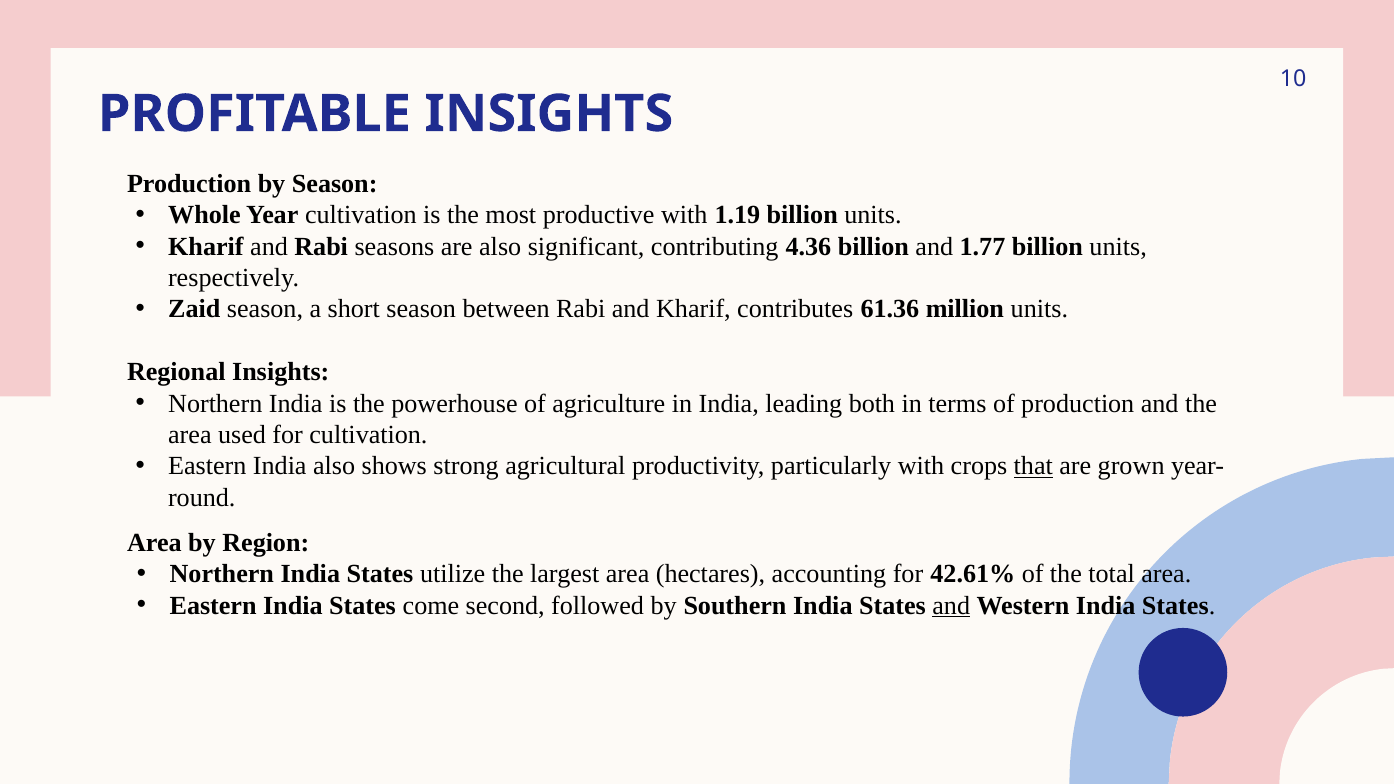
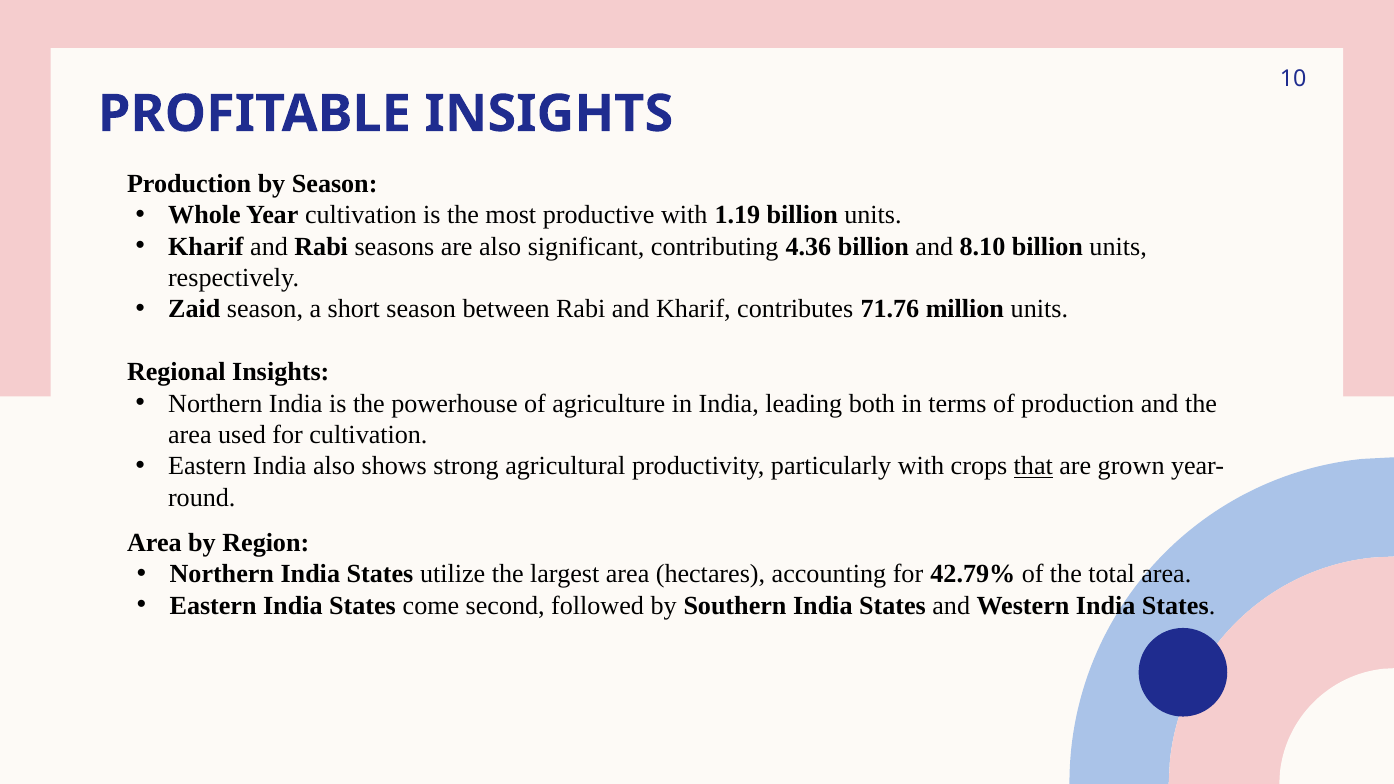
1.77: 1.77 -> 8.10
61.36: 61.36 -> 71.76
42.61%: 42.61% -> 42.79%
and at (951, 606) underline: present -> none
